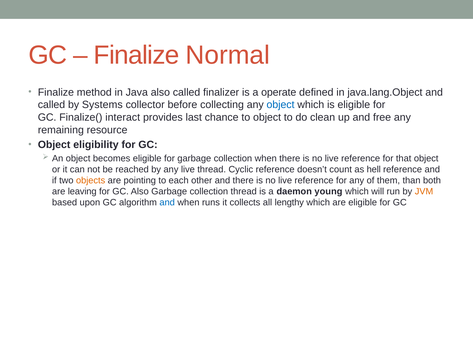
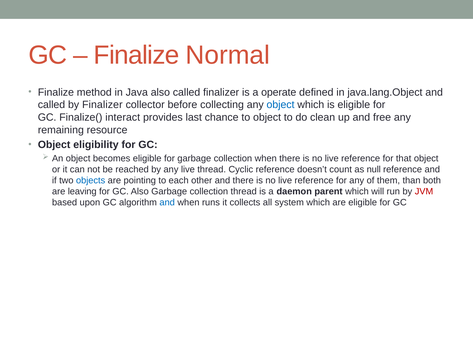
by Systems: Systems -> Finalizer
hell: hell -> null
objects colour: orange -> blue
young: young -> parent
JVM colour: orange -> red
lengthy: lengthy -> system
